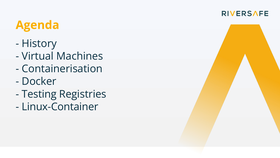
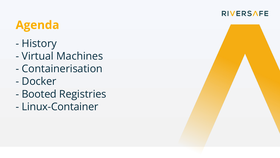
Testing: Testing -> Booted
